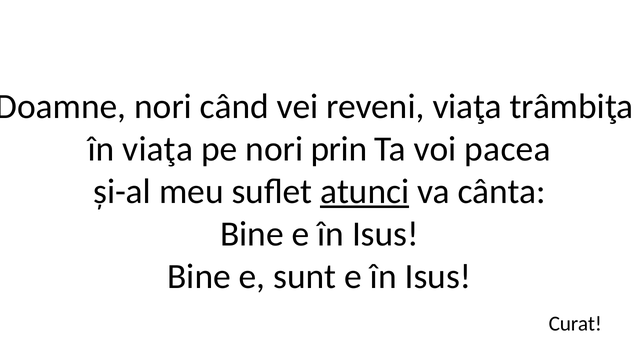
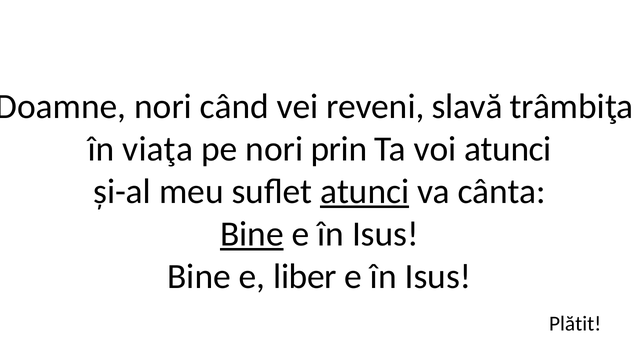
reveni viaţa: viaţa -> slavă
voi pacea: pacea -> atunci
Bine at (252, 234) underline: none -> present
sunt: sunt -> liber
Curat: Curat -> Plătit
